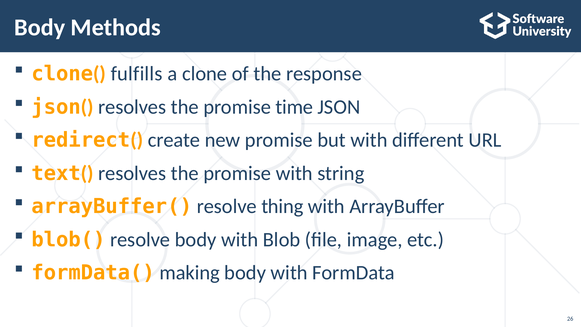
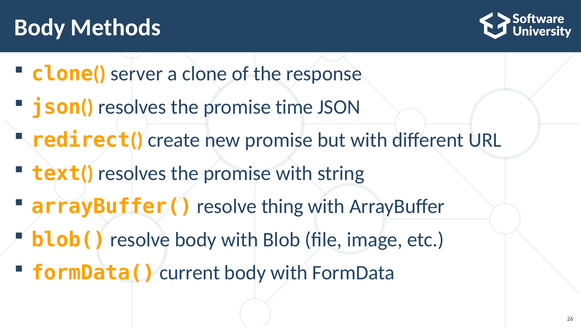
fulfills: fulfills -> server
making: making -> current
